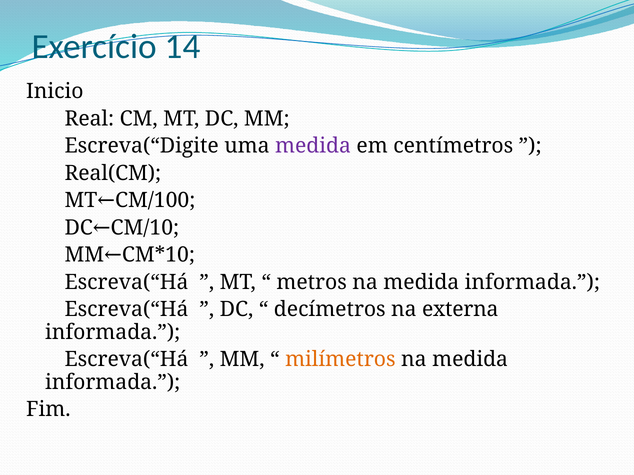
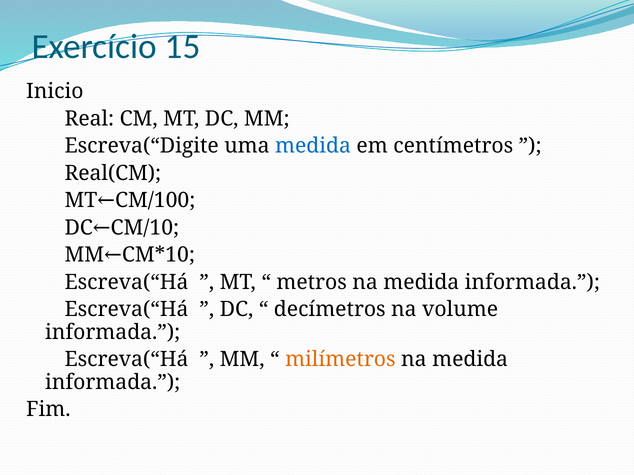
14: 14 -> 15
medida at (313, 146) colour: purple -> blue
externa: externa -> volume
